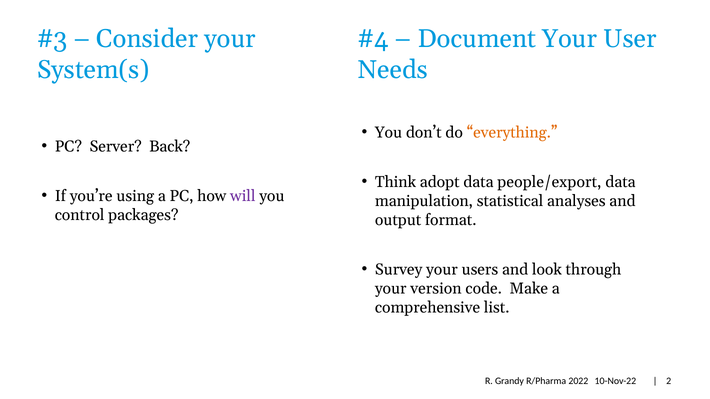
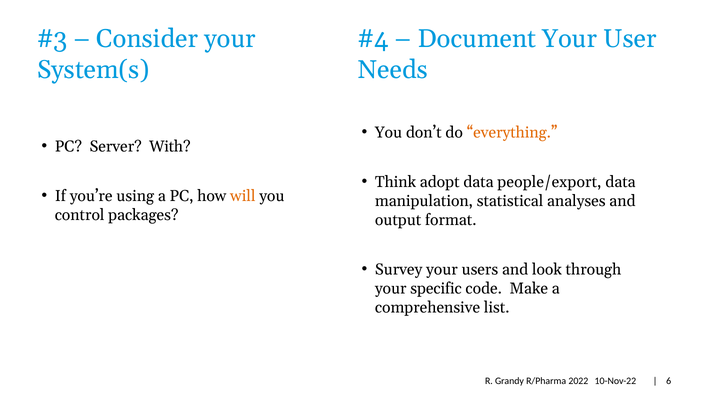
Back: Back -> With
will colour: purple -> orange
version: version -> specific
2: 2 -> 6
